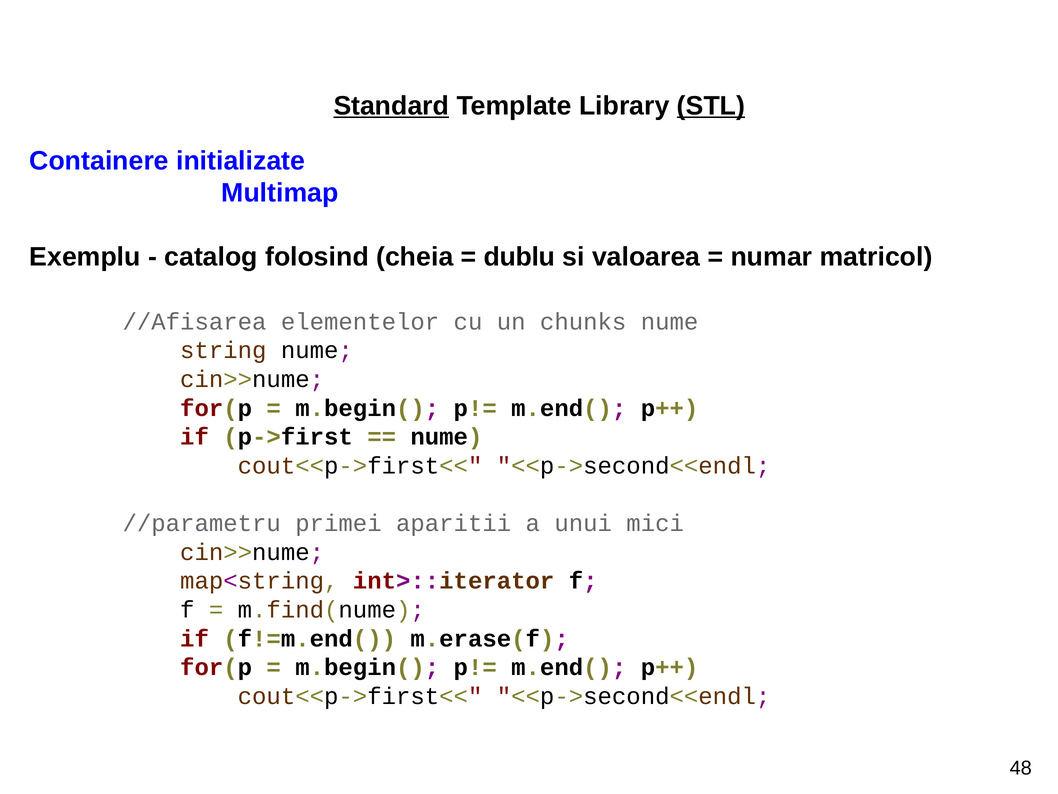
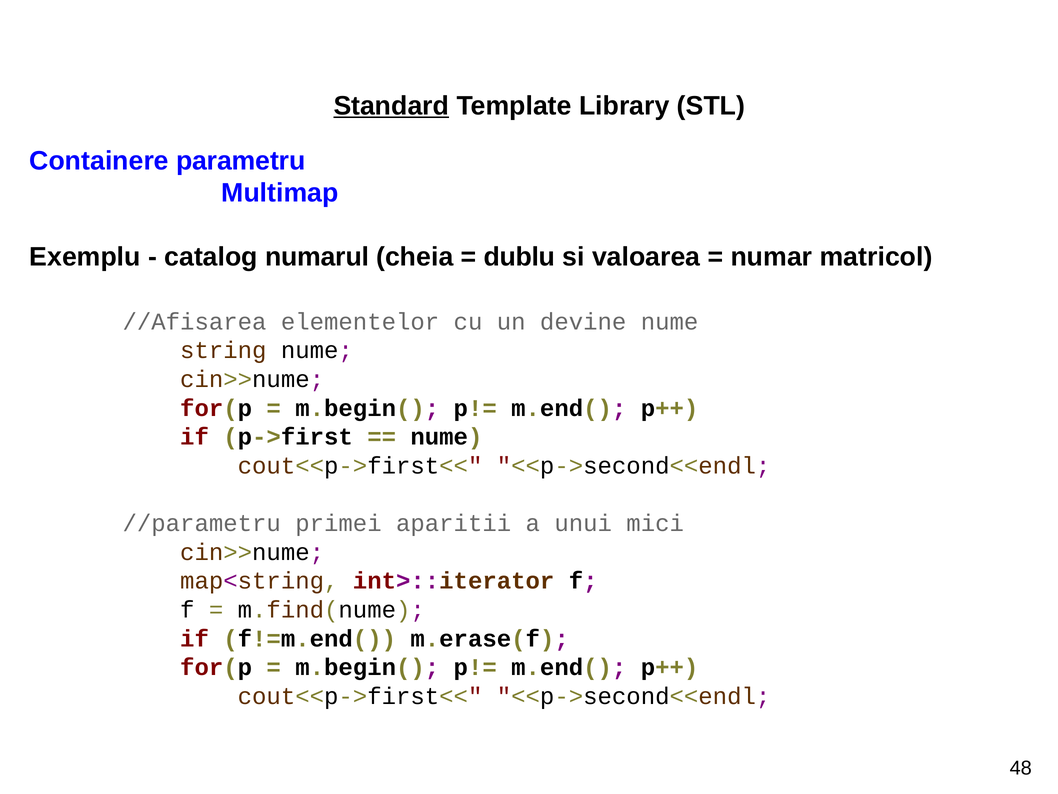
STL underline: present -> none
initializate: initializate -> parametru
folosind: folosind -> numarul
chunks: chunks -> devine
